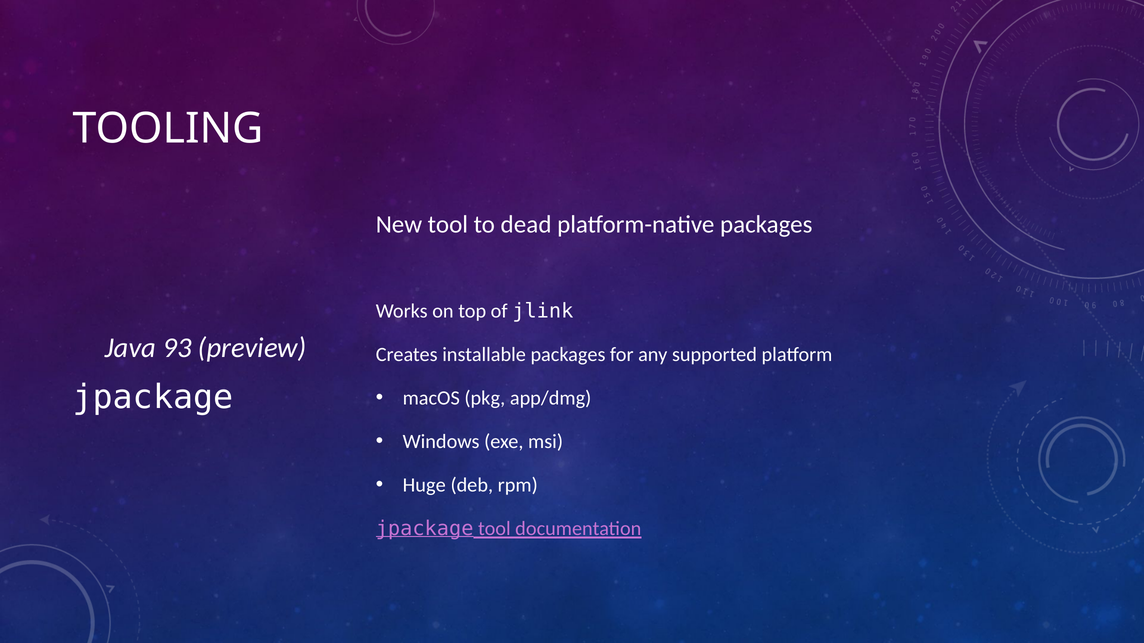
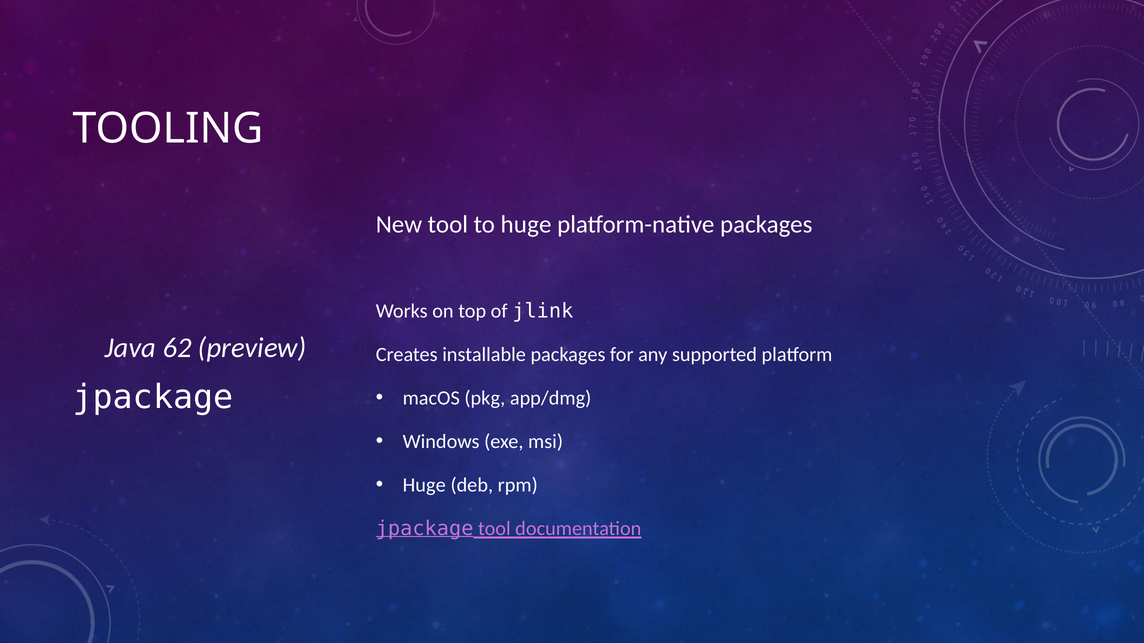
to dead: dead -> huge
93: 93 -> 62
